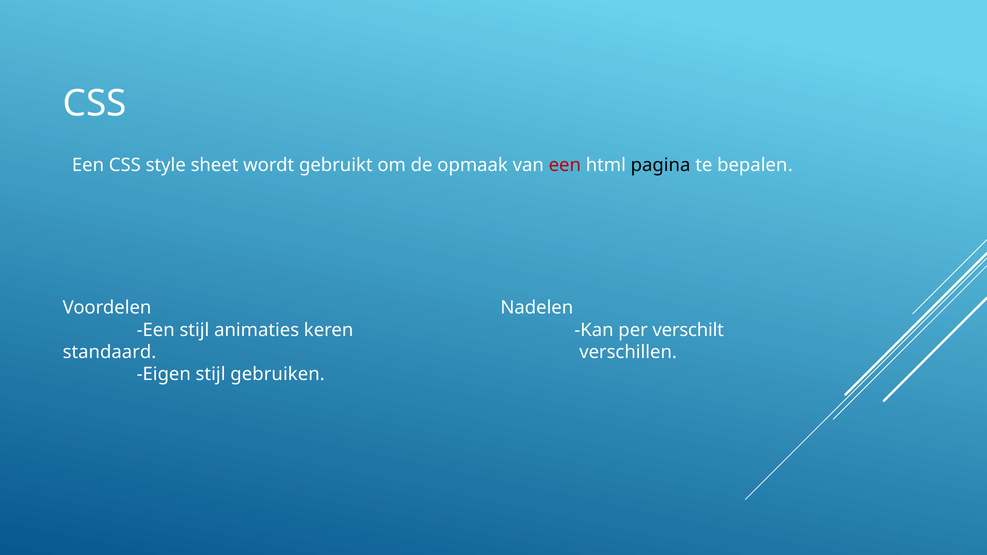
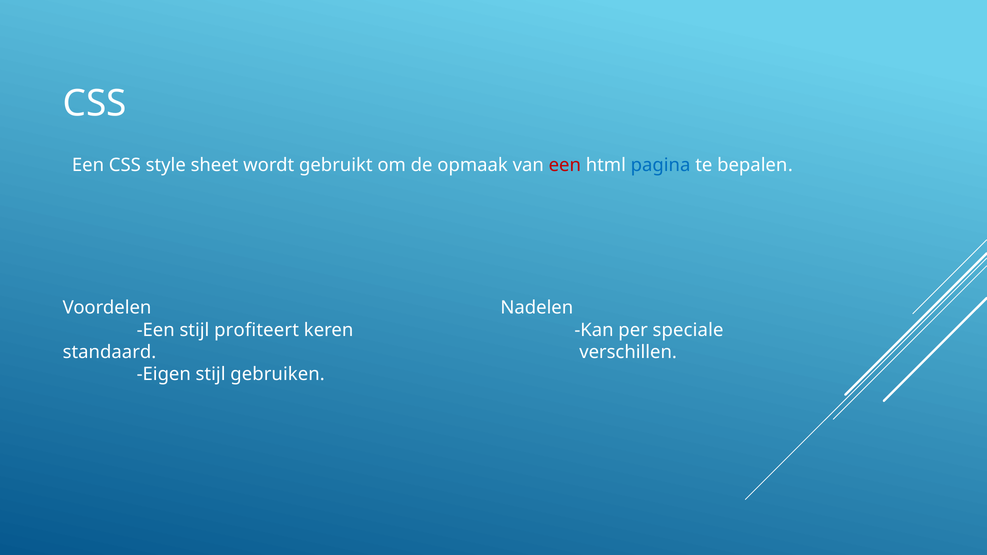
pagina colour: black -> blue
animaties: animaties -> profiteert
verschilt: verschilt -> speciale
